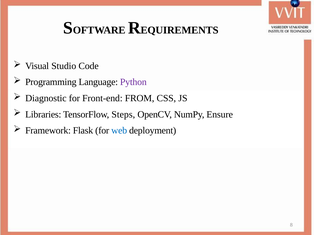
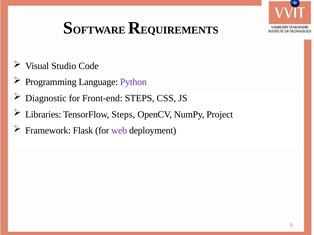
Front-end FROM: FROM -> STEPS
Ensure: Ensure -> Project
web colour: blue -> purple
